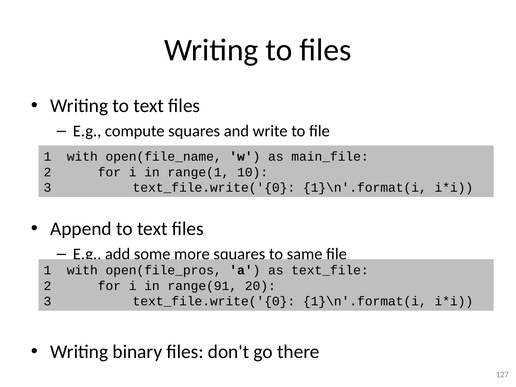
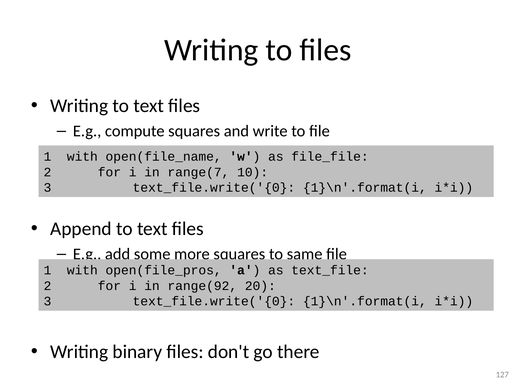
main_file: main_file -> file_file
range(1: range(1 -> range(7
range(91: range(91 -> range(92
